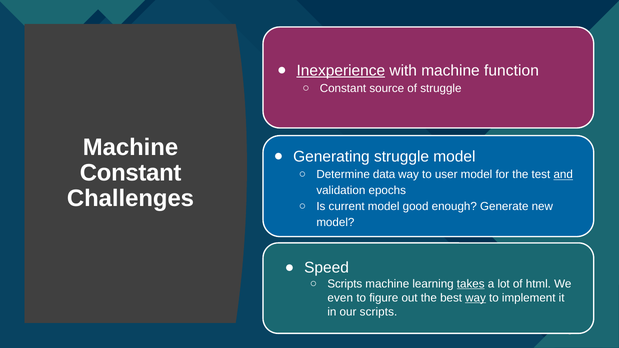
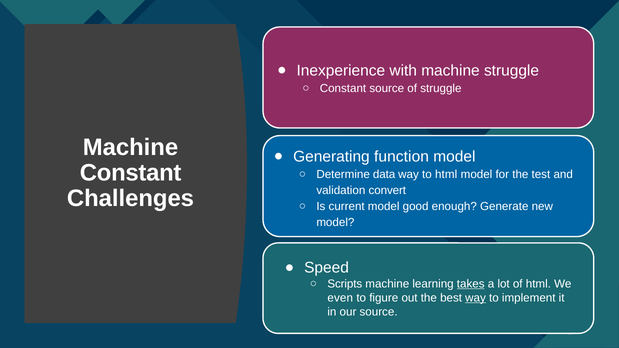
Inexperience underline: present -> none
machine function: function -> struggle
Generating struggle: struggle -> function
to user: user -> html
and underline: present -> none
epochs: epochs -> convert
our scripts: scripts -> source
